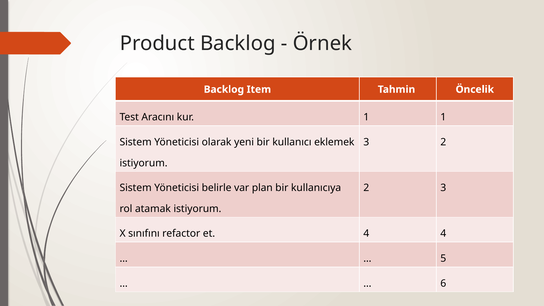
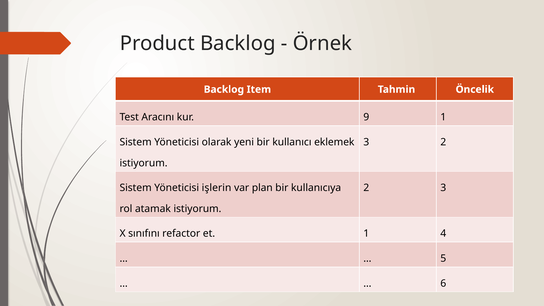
kur 1: 1 -> 9
belirle: belirle -> işlerin
et 4: 4 -> 1
